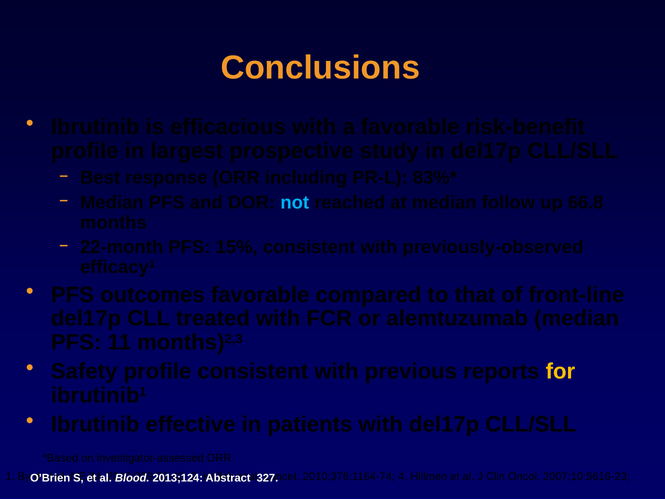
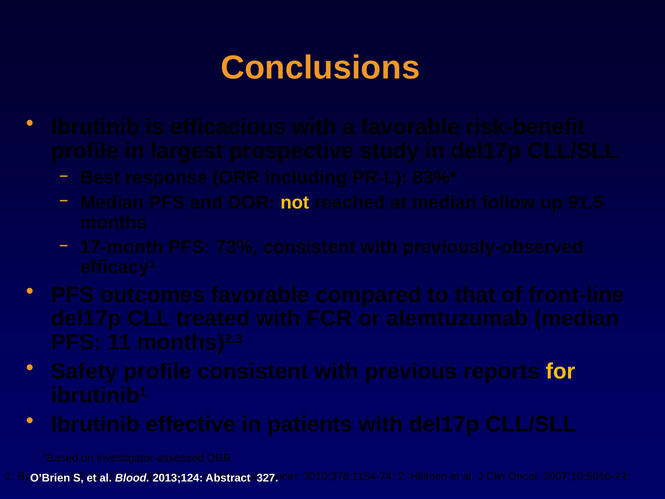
not colour: light blue -> yellow
66.8: 66.8 -> 91.5
22-month: 22-month -> 17-month
15%: 15% -> 73%
2010;376:1164-74 4: 4 -> 2
